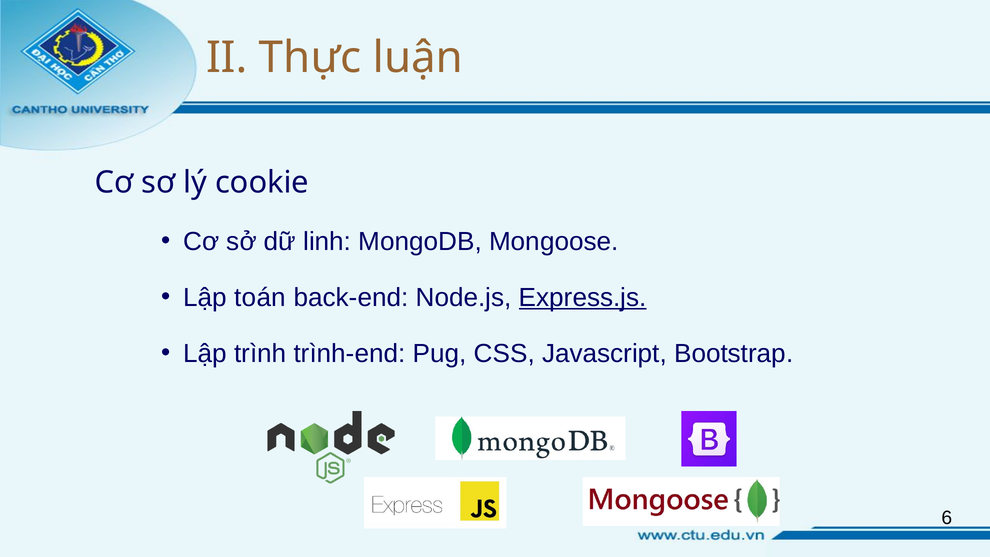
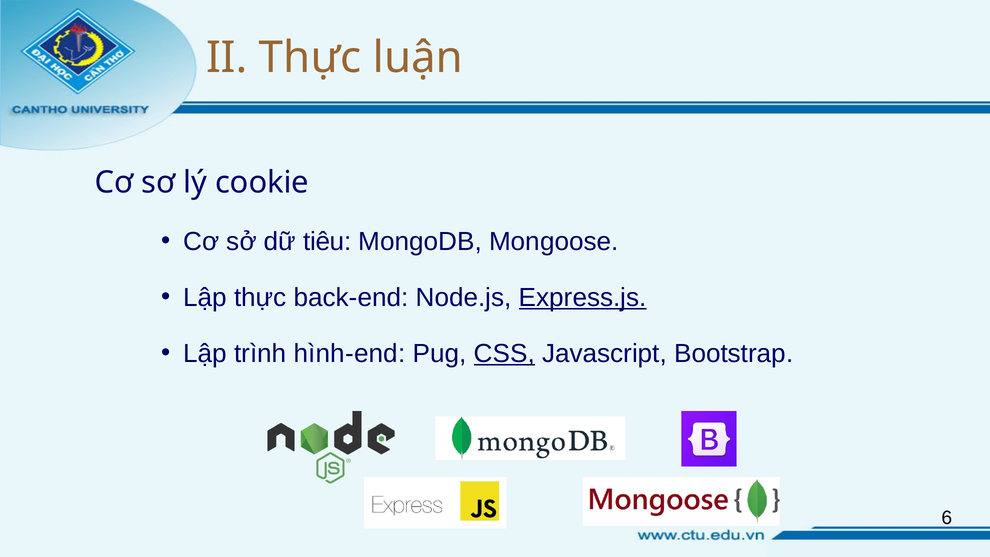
linh: linh -> tiêu
Lập toán: toán -> thực
trình-end: trình-end -> hình-end
CSS underline: none -> present
